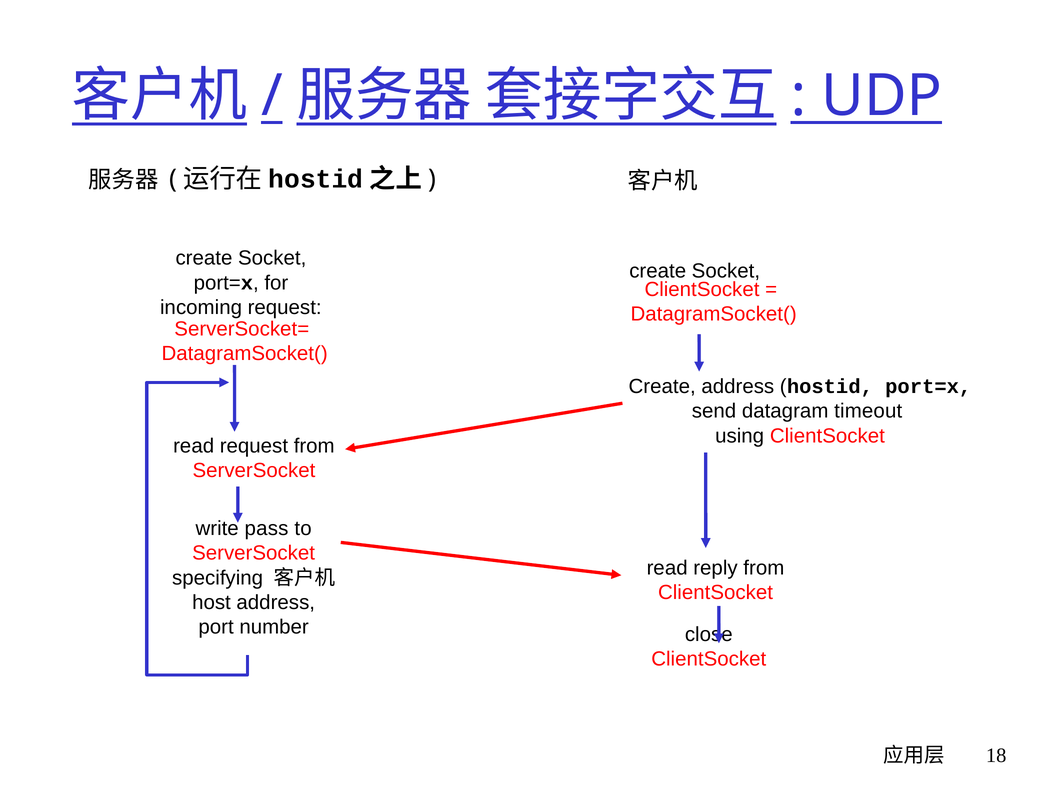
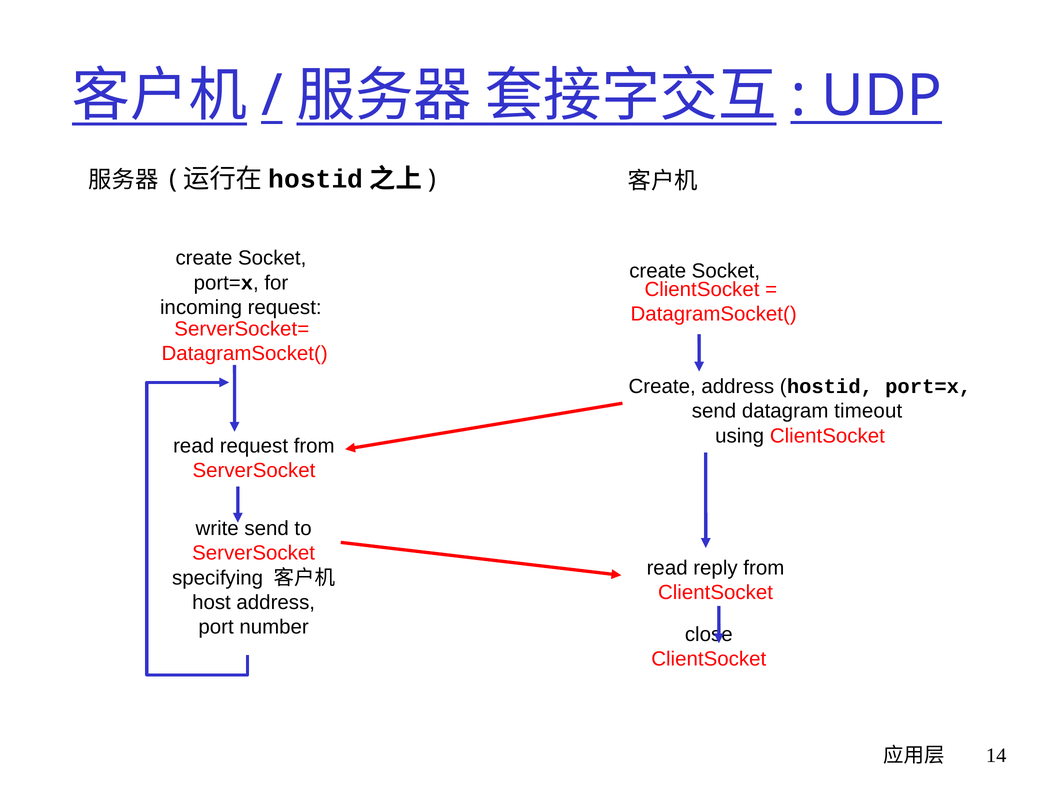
write pass: pass -> send
18: 18 -> 14
